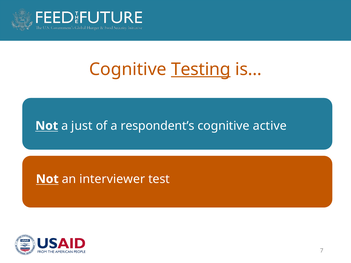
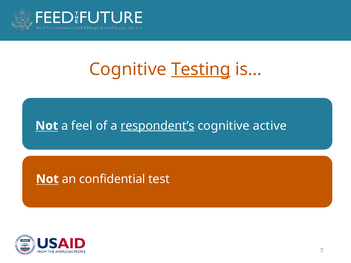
just: just -> feel
respondent’s underline: none -> present
interviewer: interviewer -> confidential
